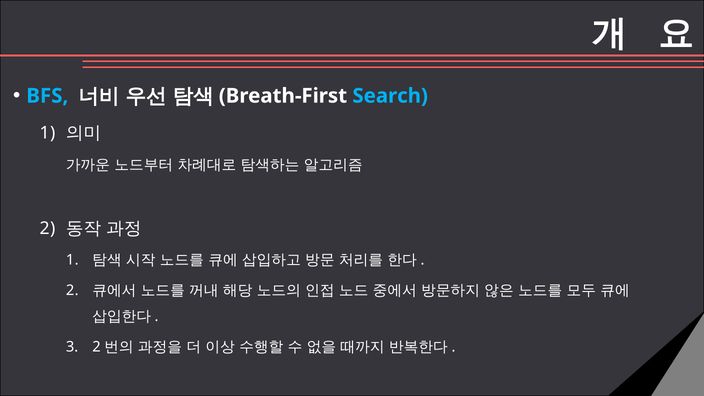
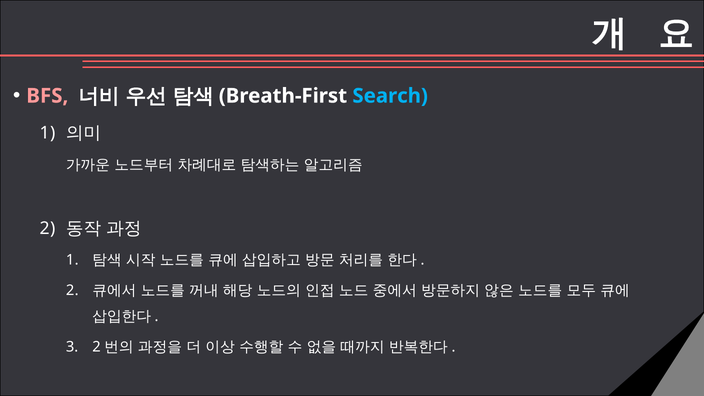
BFS colour: light blue -> pink
